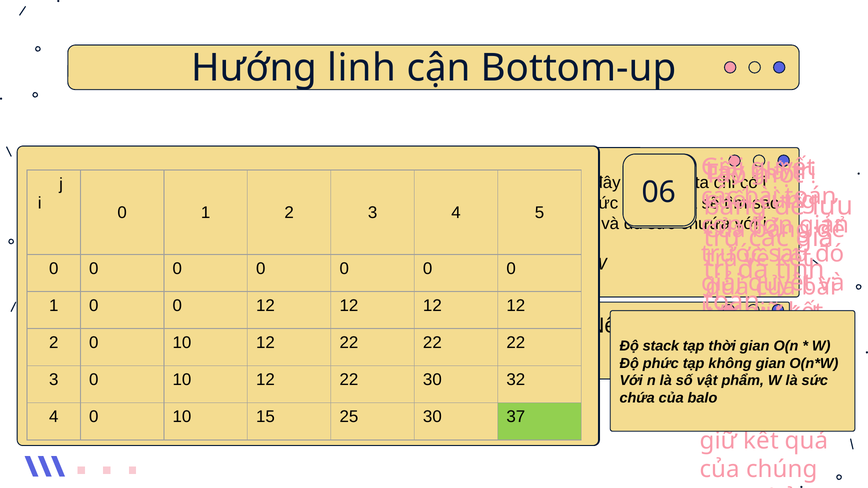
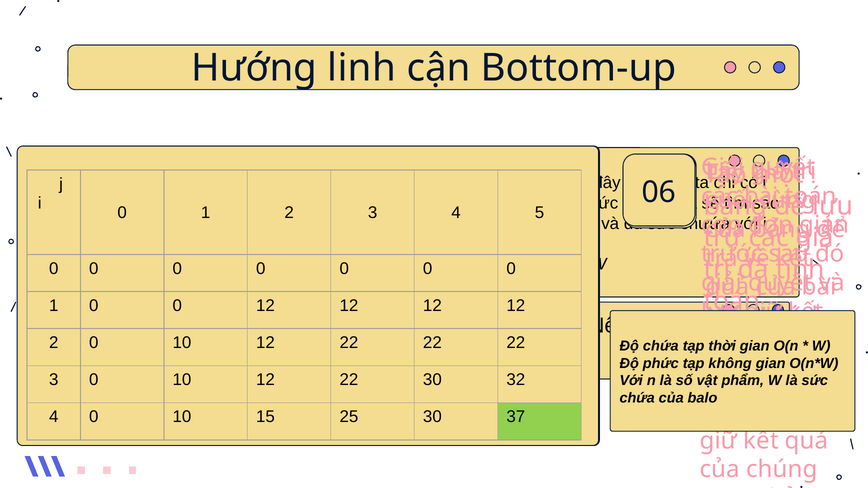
Độ stack: stack -> chứa
